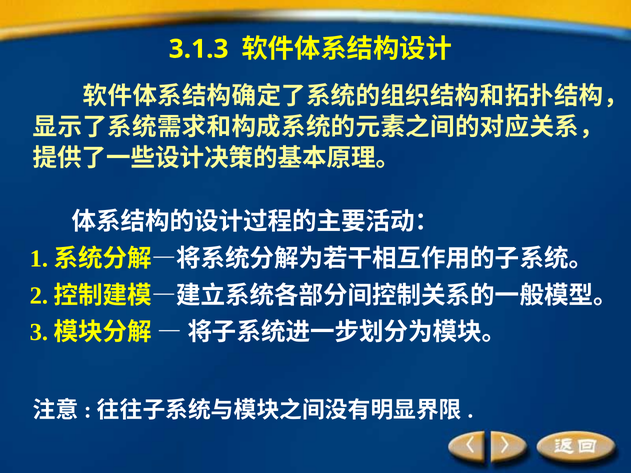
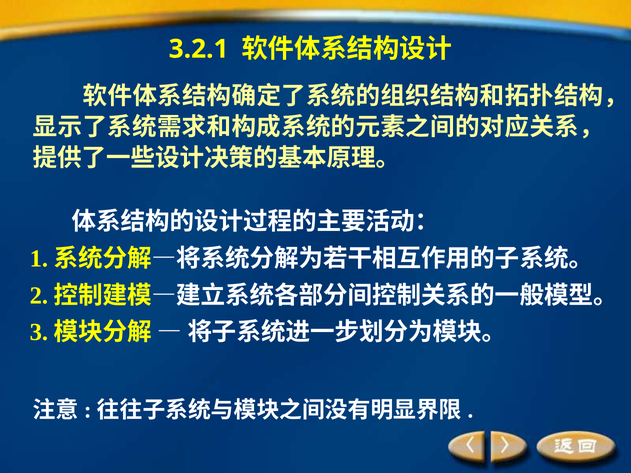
3.1.3: 3.1.3 -> 3.2.1
